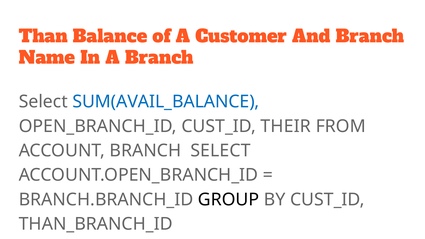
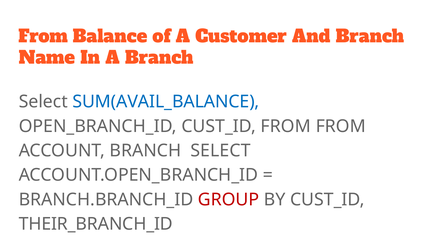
Than at (43, 37): Than -> From
CUST_ID THEIR: THEIR -> FROM
GROUP colour: black -> red
THAN_BRANCH_ID: THAN_BRANCH_ID -> THEIR_BRANCH_ID
